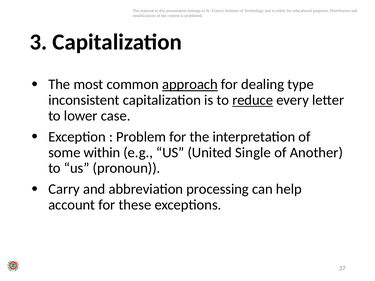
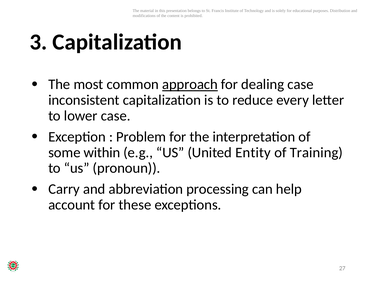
dealing type: type -> case
reduce underline: present -> none
Single: Single -> Entity
Another: Another -> Training
